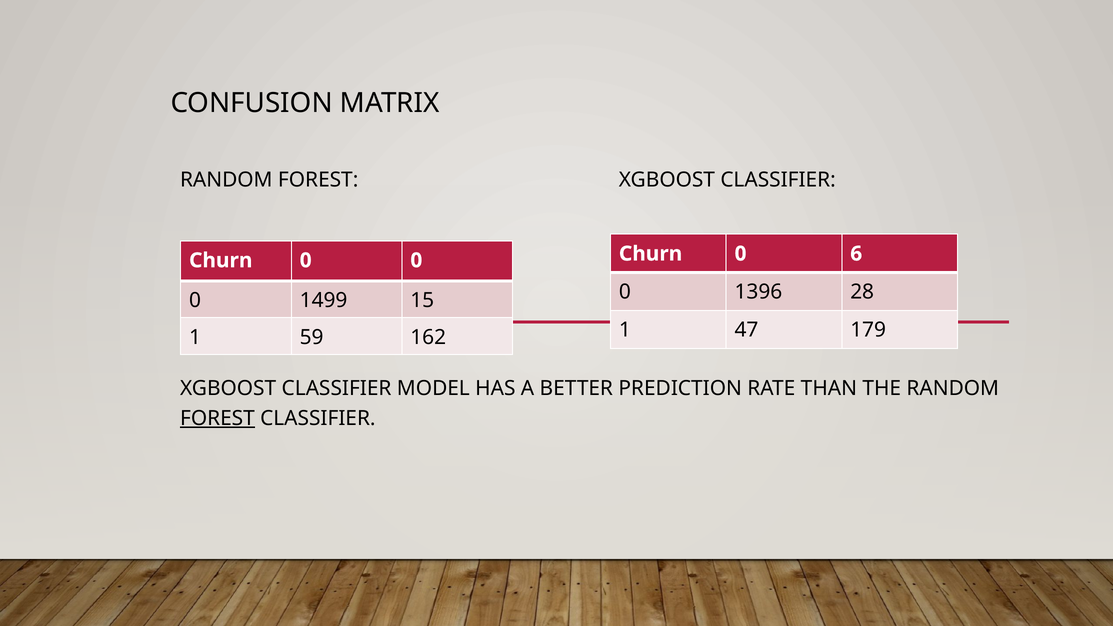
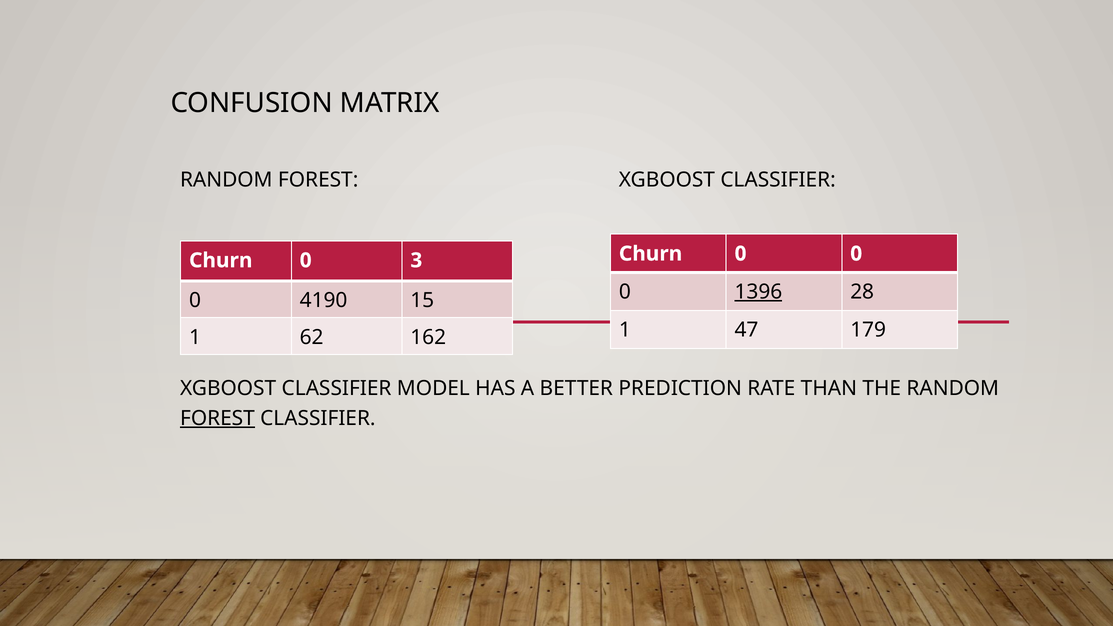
Churn 0 6: 6 -> 0
Churn 0 0: 0 -> 3
1396 underline: none -> present
1499: 1499 -> 4190
59: 59 -> 62
